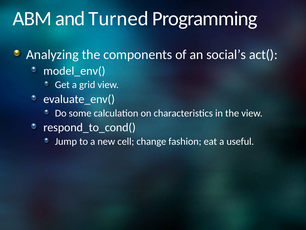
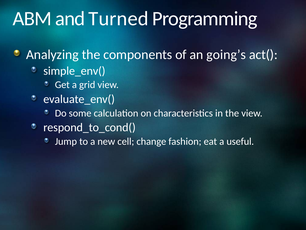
social’s: social’s -> going’s
model_env(: model_env( -> simple_env(
